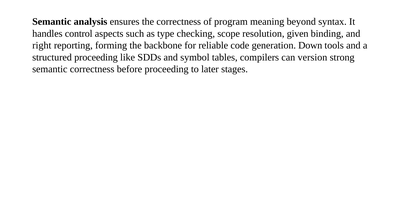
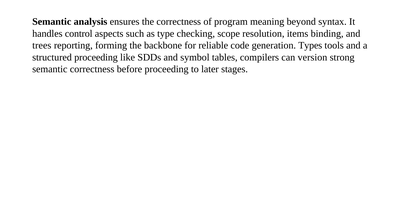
given: given -> items
right: right -> trees
Down: Down -> Types
